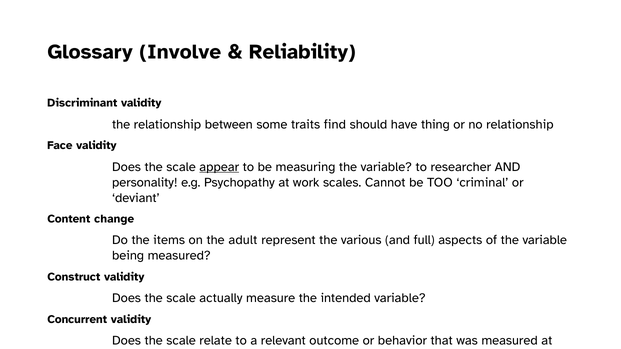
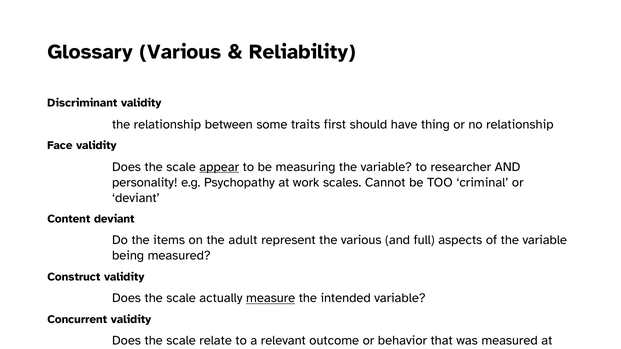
Glossary Involve: Involve -> Various
find: find -> first
Content change: change -> deviant
measure at (271, 298) underline: none -> present
